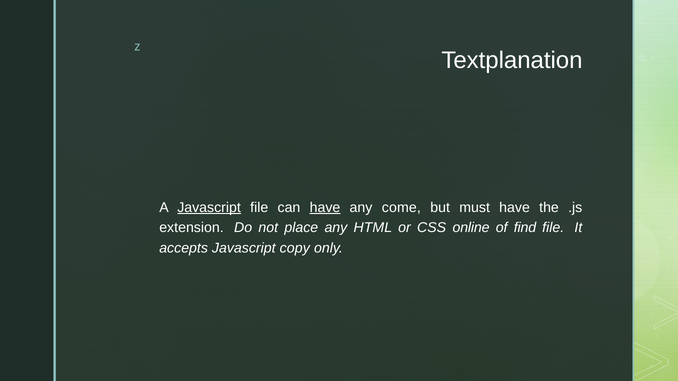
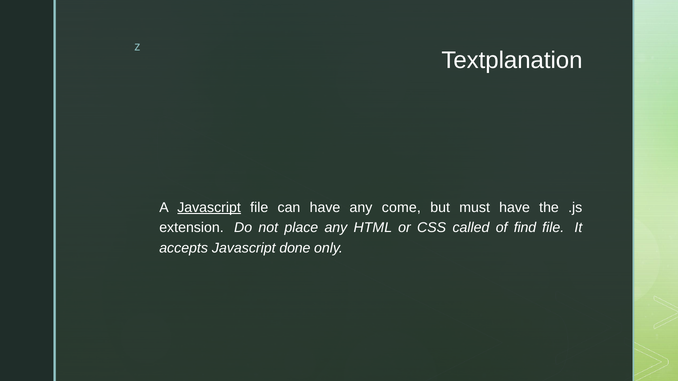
have at (325, 208) underline: present -> none
online: online -> called
copy: copy -> done
